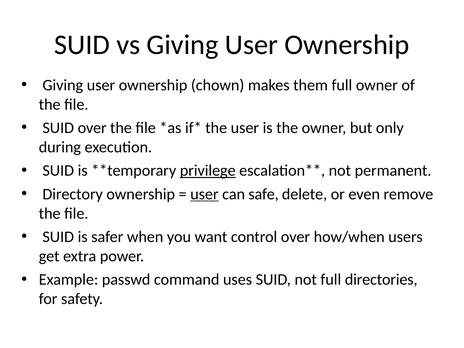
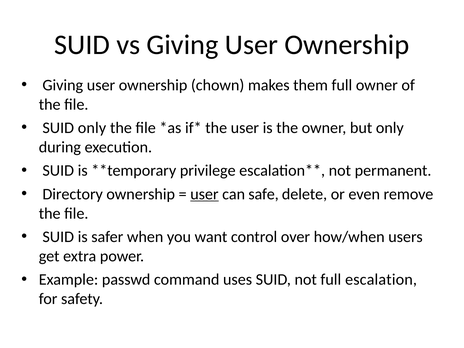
SUID over: over -> only
privilege underline: present -> none
directories: directories -> escalation
